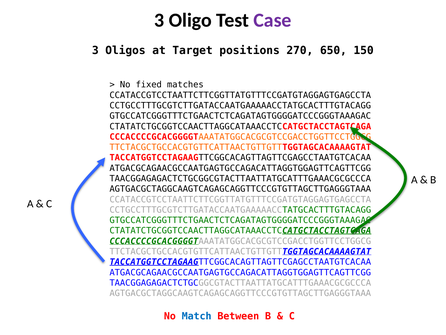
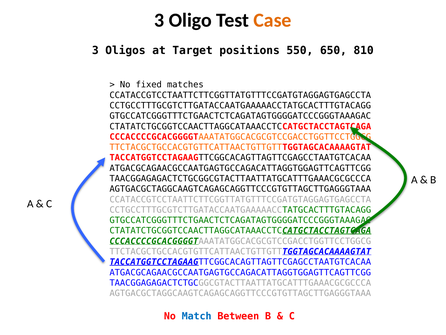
Case colour: purple -> orange
270: 270 -> 550
150: 150 -> 810
